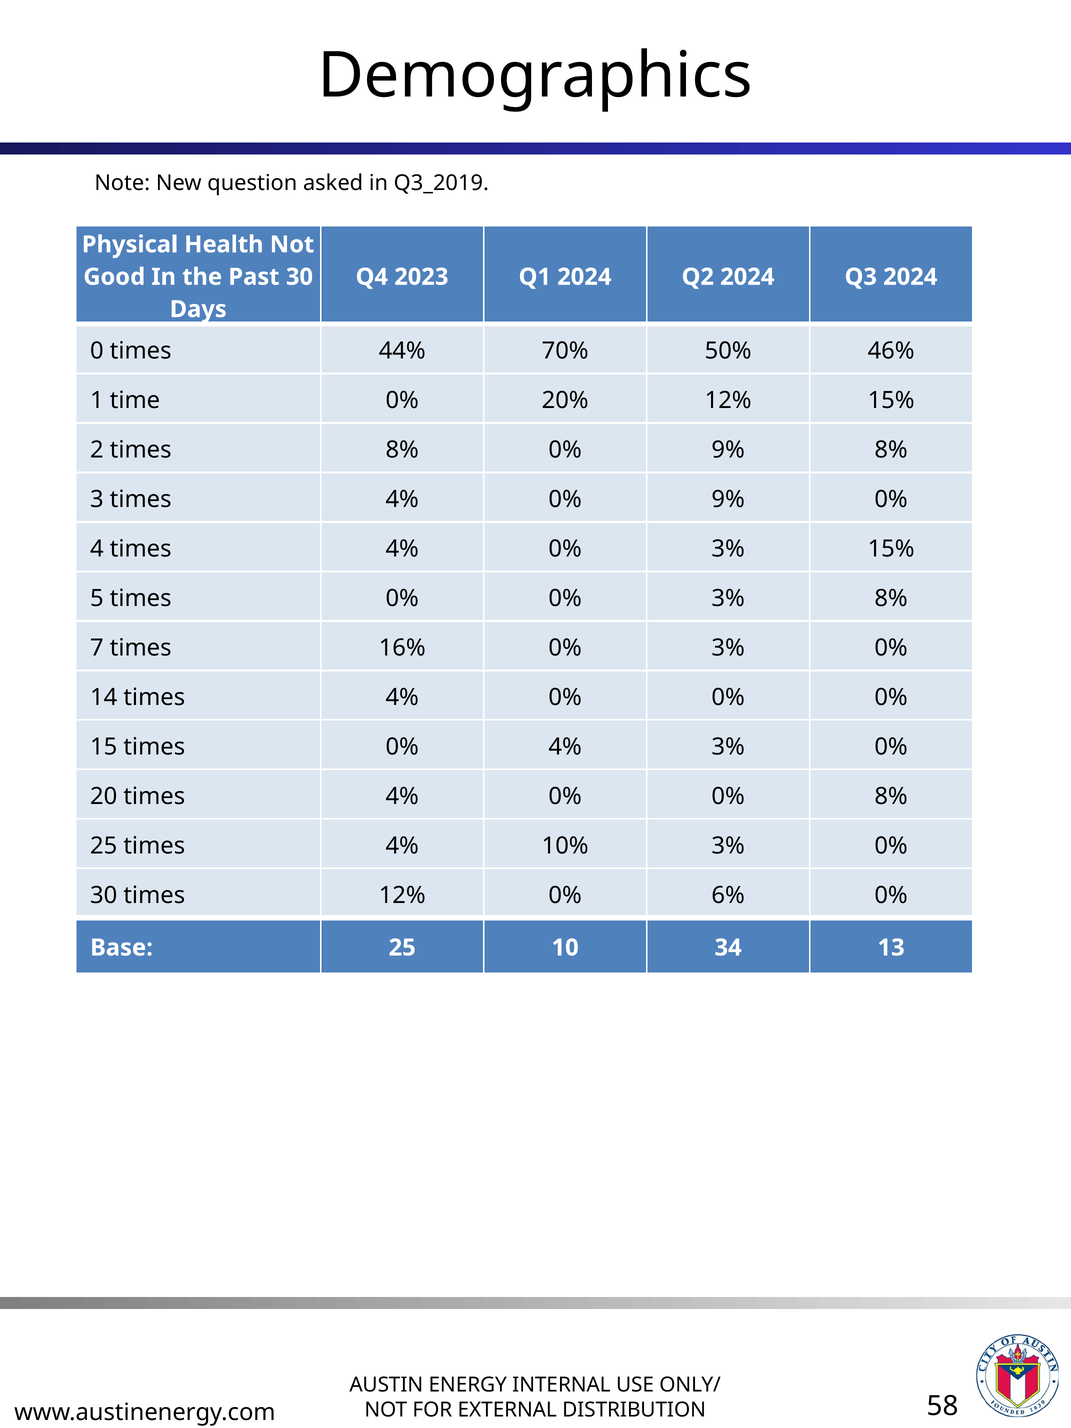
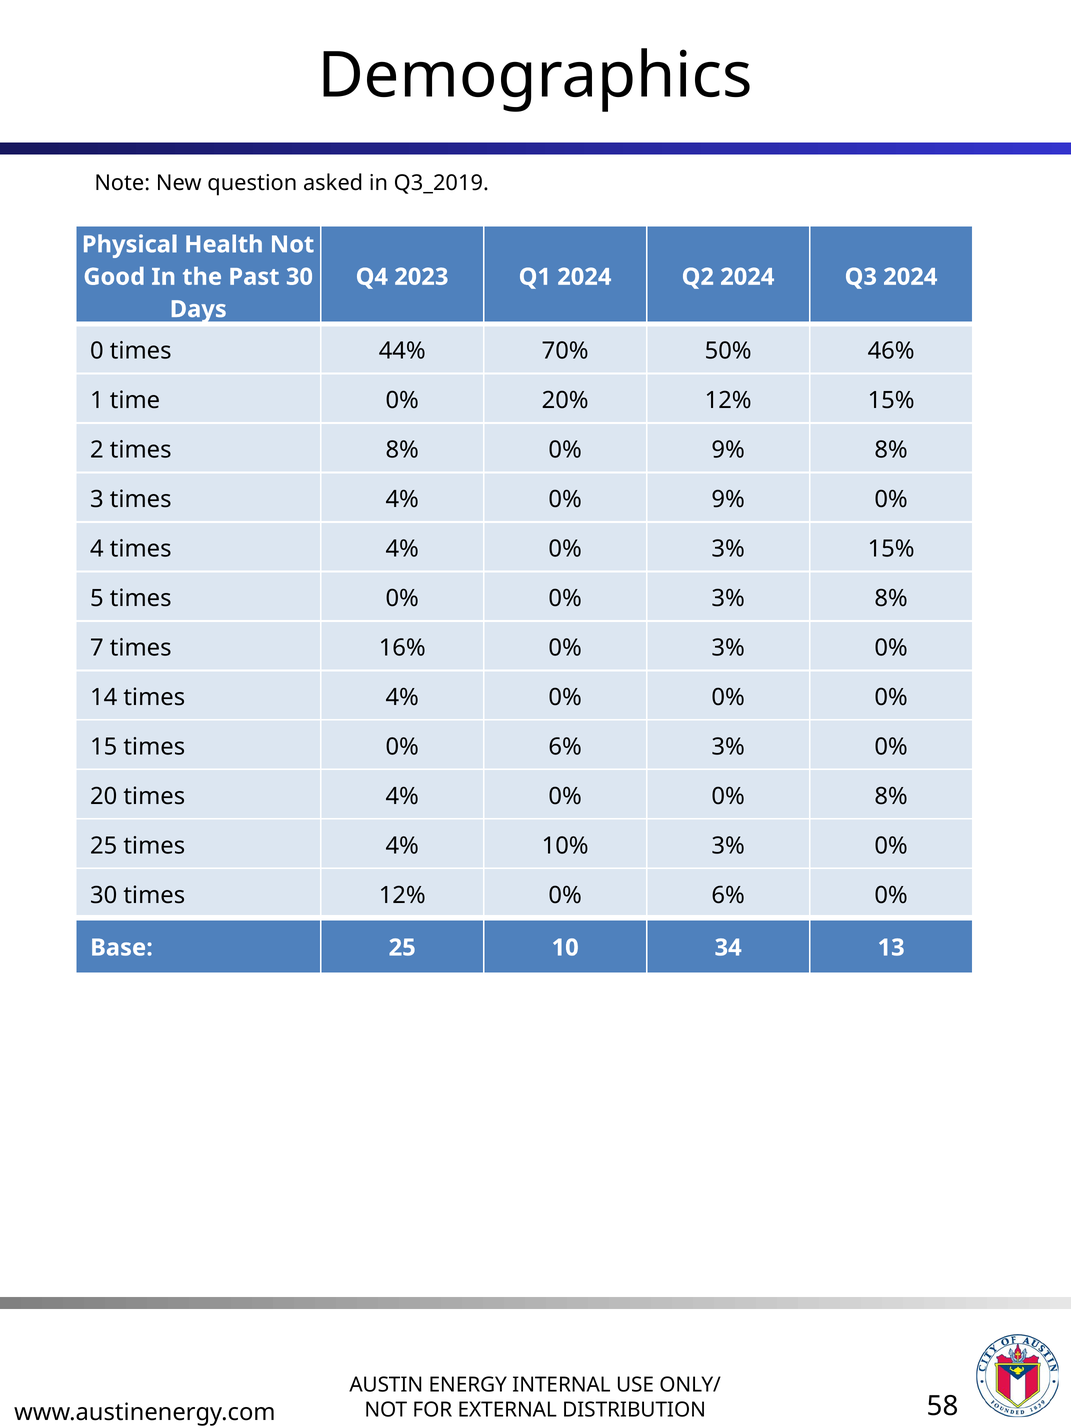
times 0% 4%: 4% -> 6%
